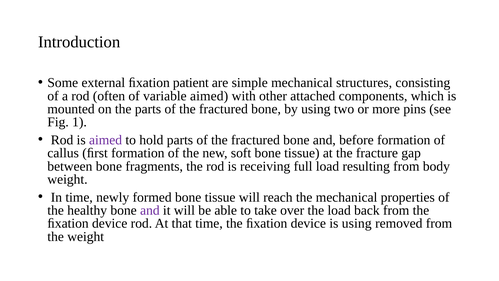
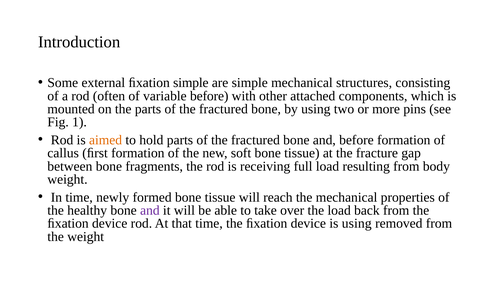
ﬁxation patient: patient -> simple
variable aimed: aimed -> before
aimed at (106, 140) colour: purple -> orange
